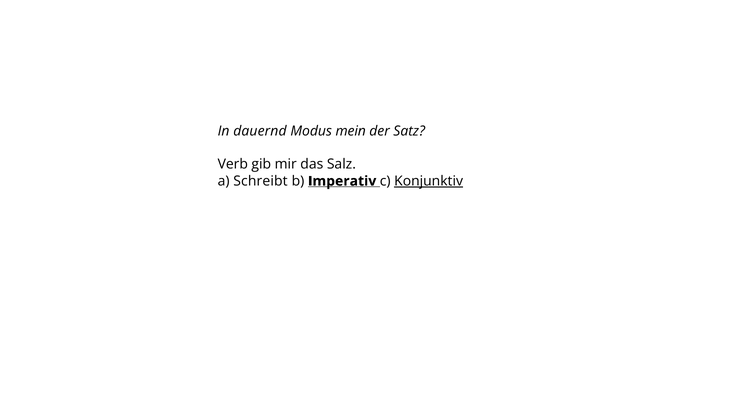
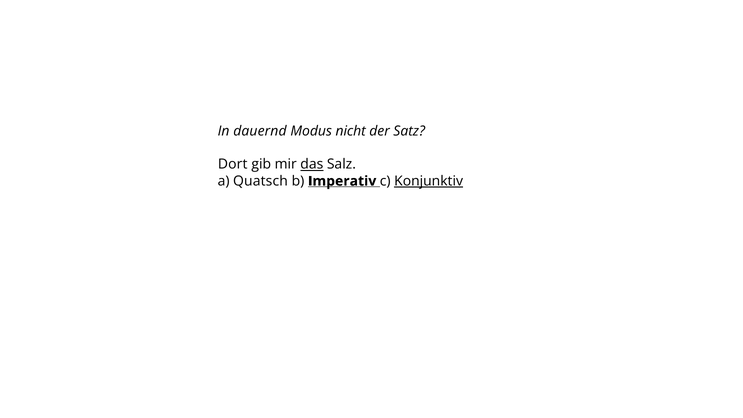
mein: mein -> nicht
Verb: Verb -> Dort
das underline: none -> present
Schreibt: Schreibt -> Quatsch
